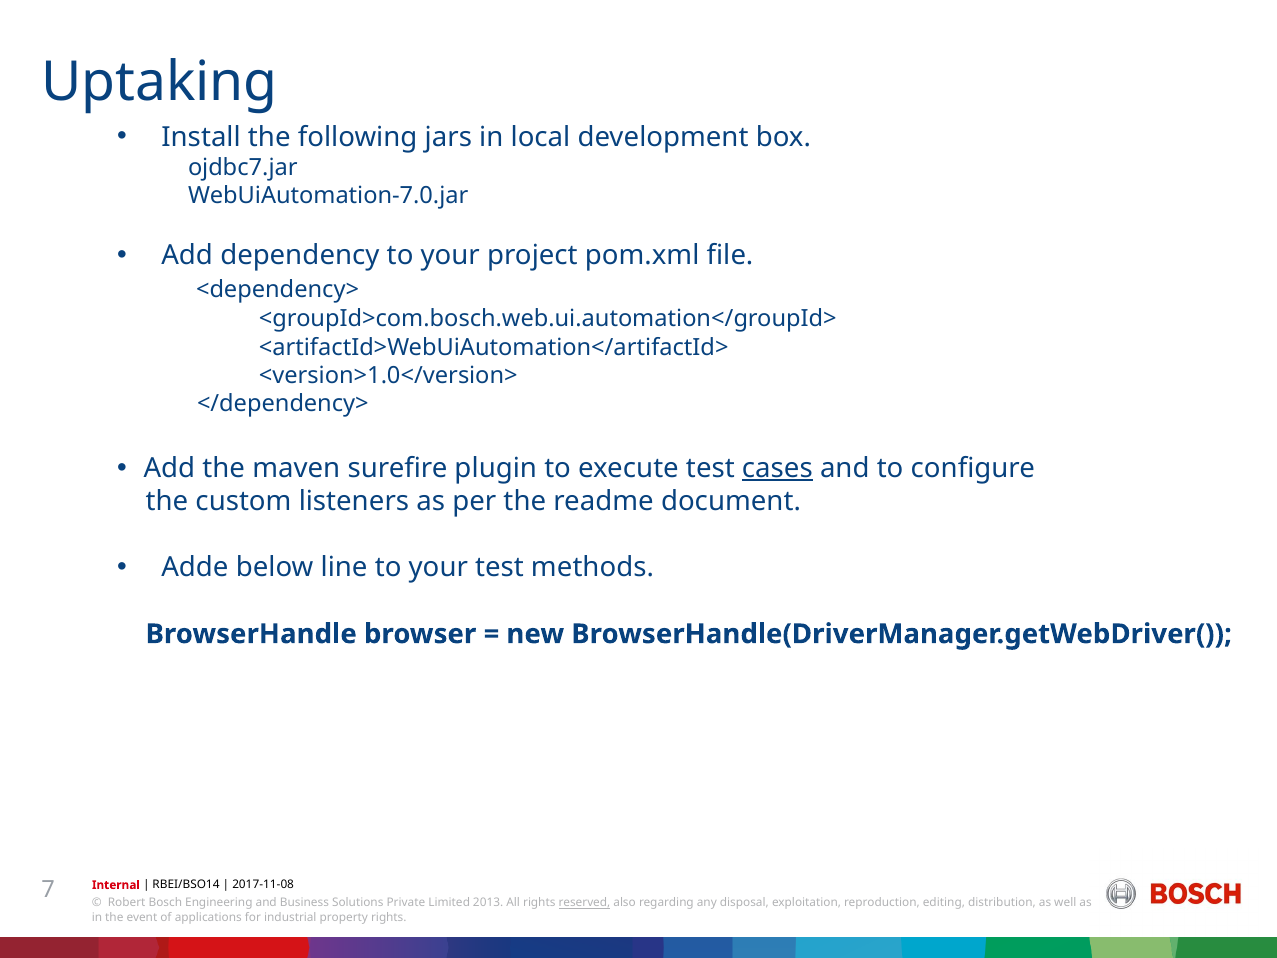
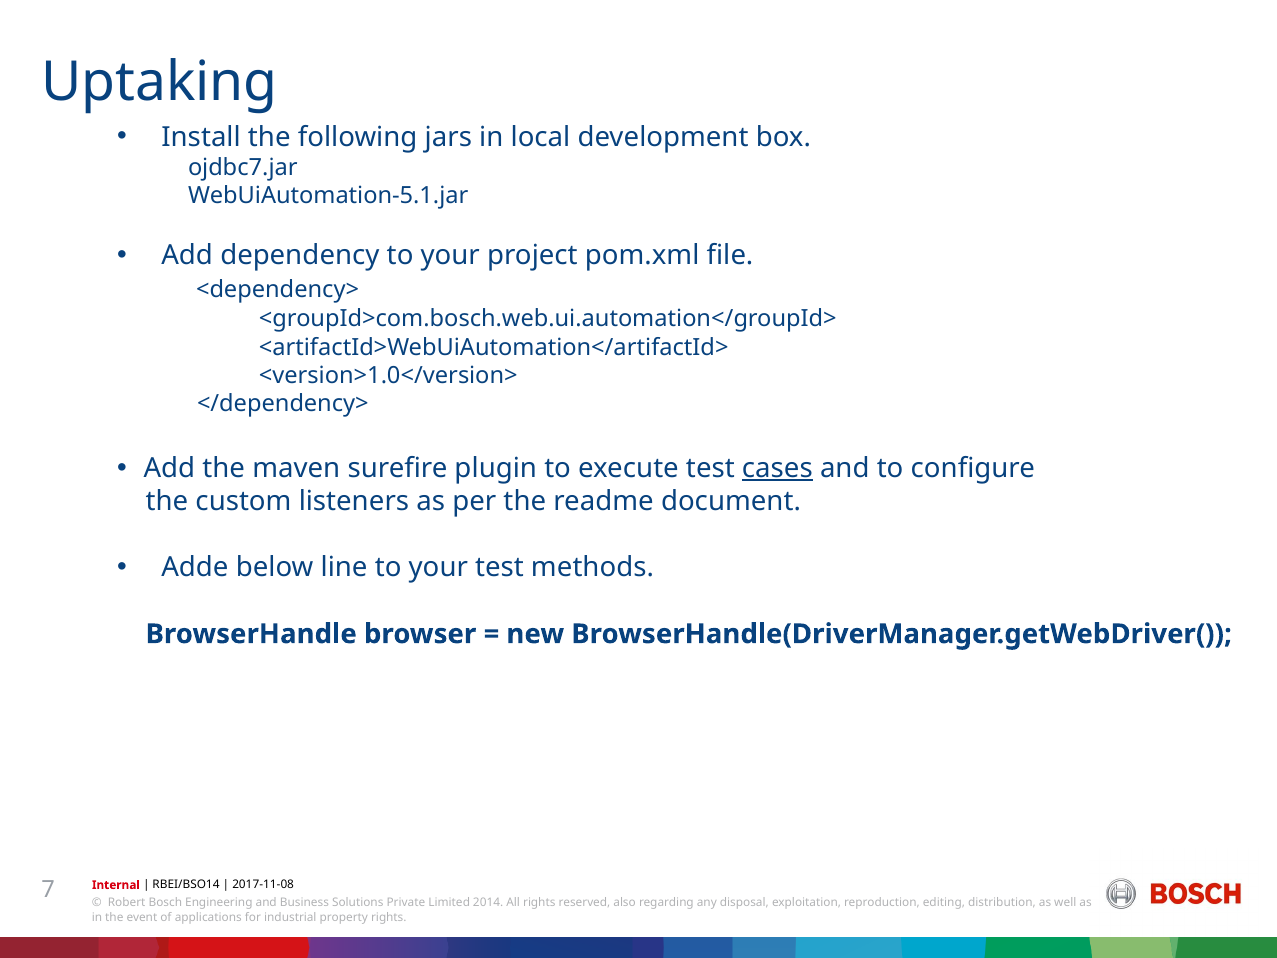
WebUiAutomation-7.0.jar: WebUiAutomation-7.0.jar -> WebUiAutomation-5.1.jar
2013: 2013 -> 2014
reserved underline: present -> none
